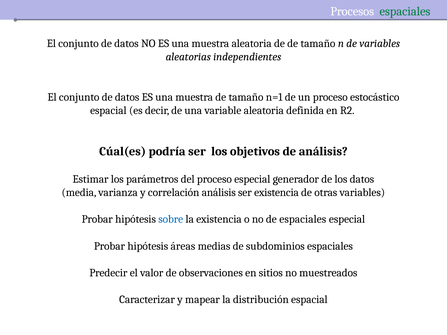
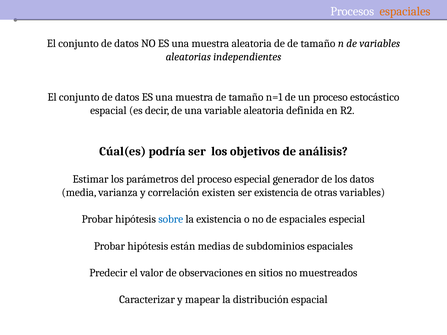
espaciales at (405, 11) colour: green -> orange
correlación análisis: análisis -> existen
áreas: áreas -> están
